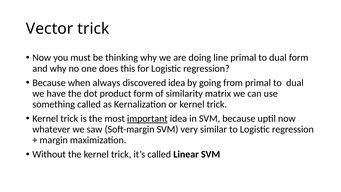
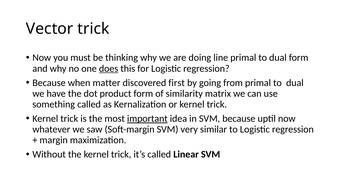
does underline: none -> present
always: always -> matter
discovered idea: idea -> first
